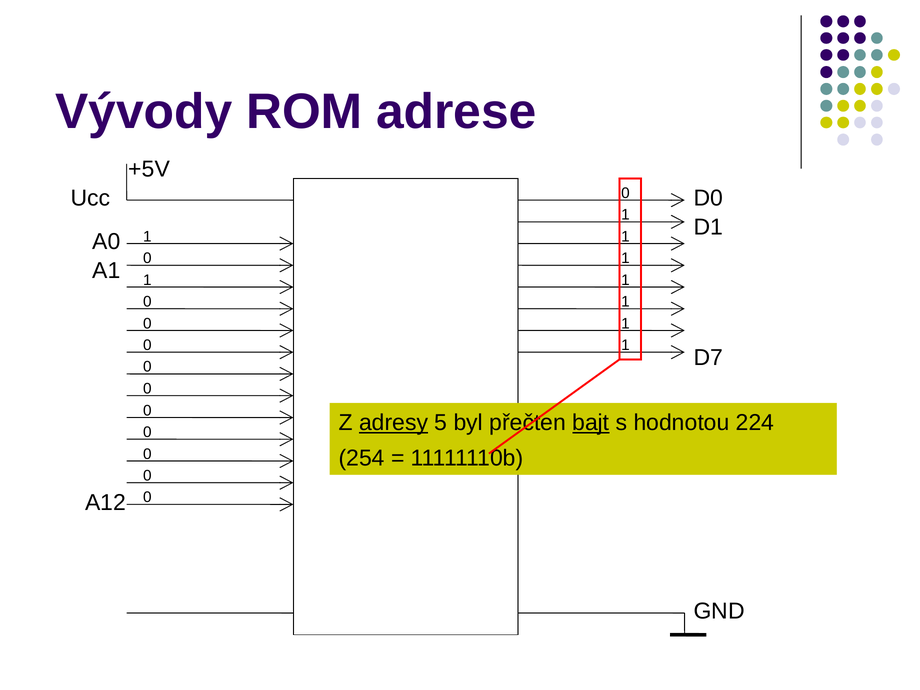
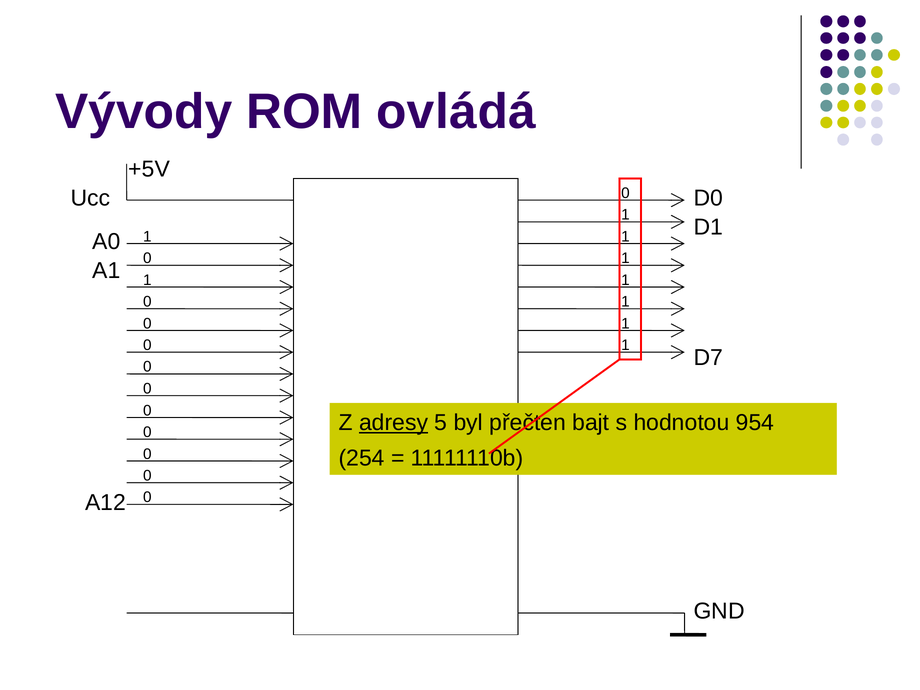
adrese: adrese -> ovládá
bajt underline: present -> none
224: 224 -> 954
